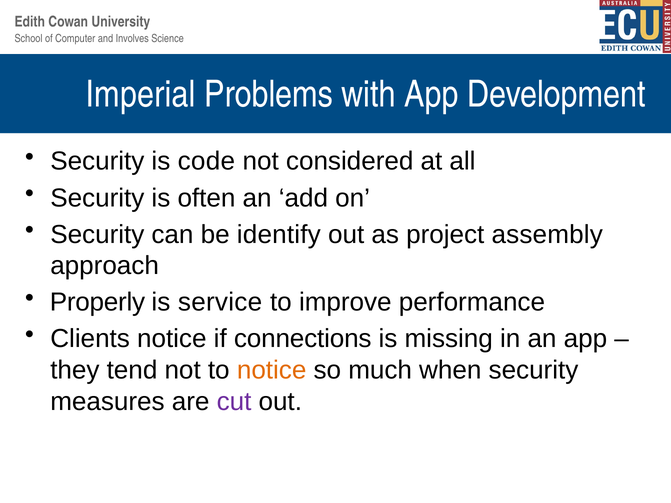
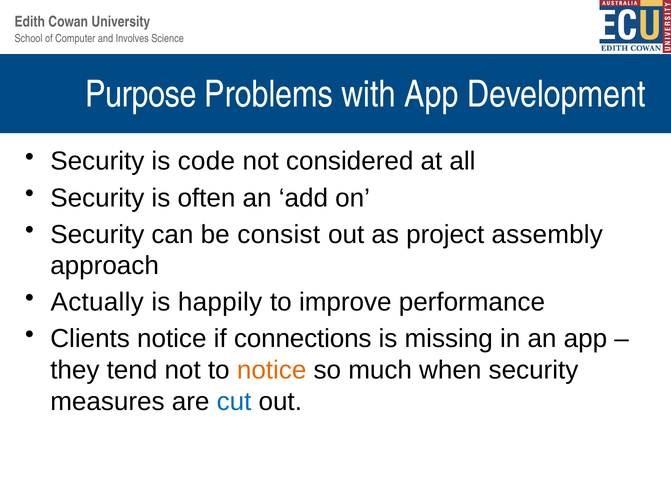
Imperial: Imperial -> Purpose
identify: identify -> consist
Properly: Properly -> Actually
service: service -> happily
cut colour: purple -> blue
